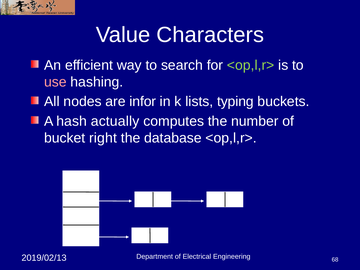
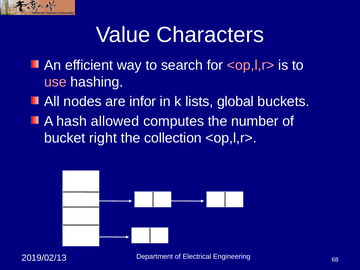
<op,l,r> at (251, 65) colour: light green -> pink
typing: typing -> global
actually: actually -> allowed
database: database -> collection
